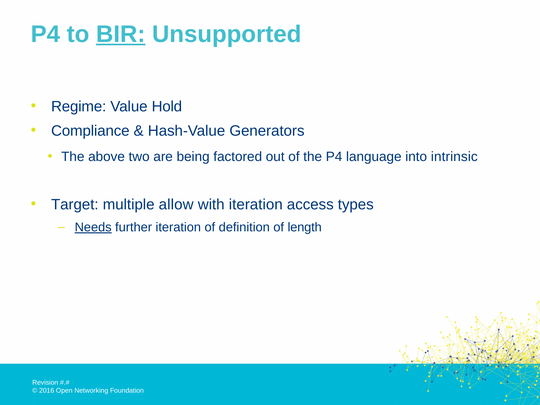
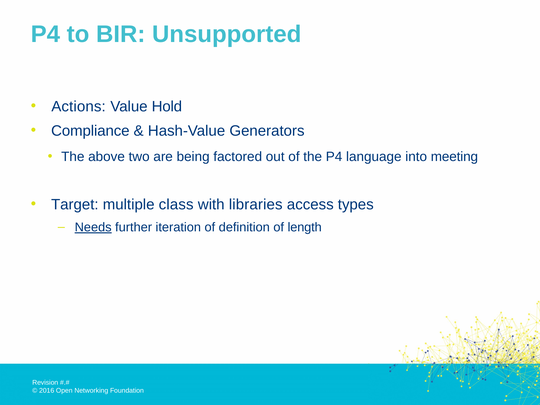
BIR underline: present -> none
Regime: Regime -> Actions
intrinsic: intrinsic -> meeting
allow: allow -> class
with iteration: iteration -> libraries
